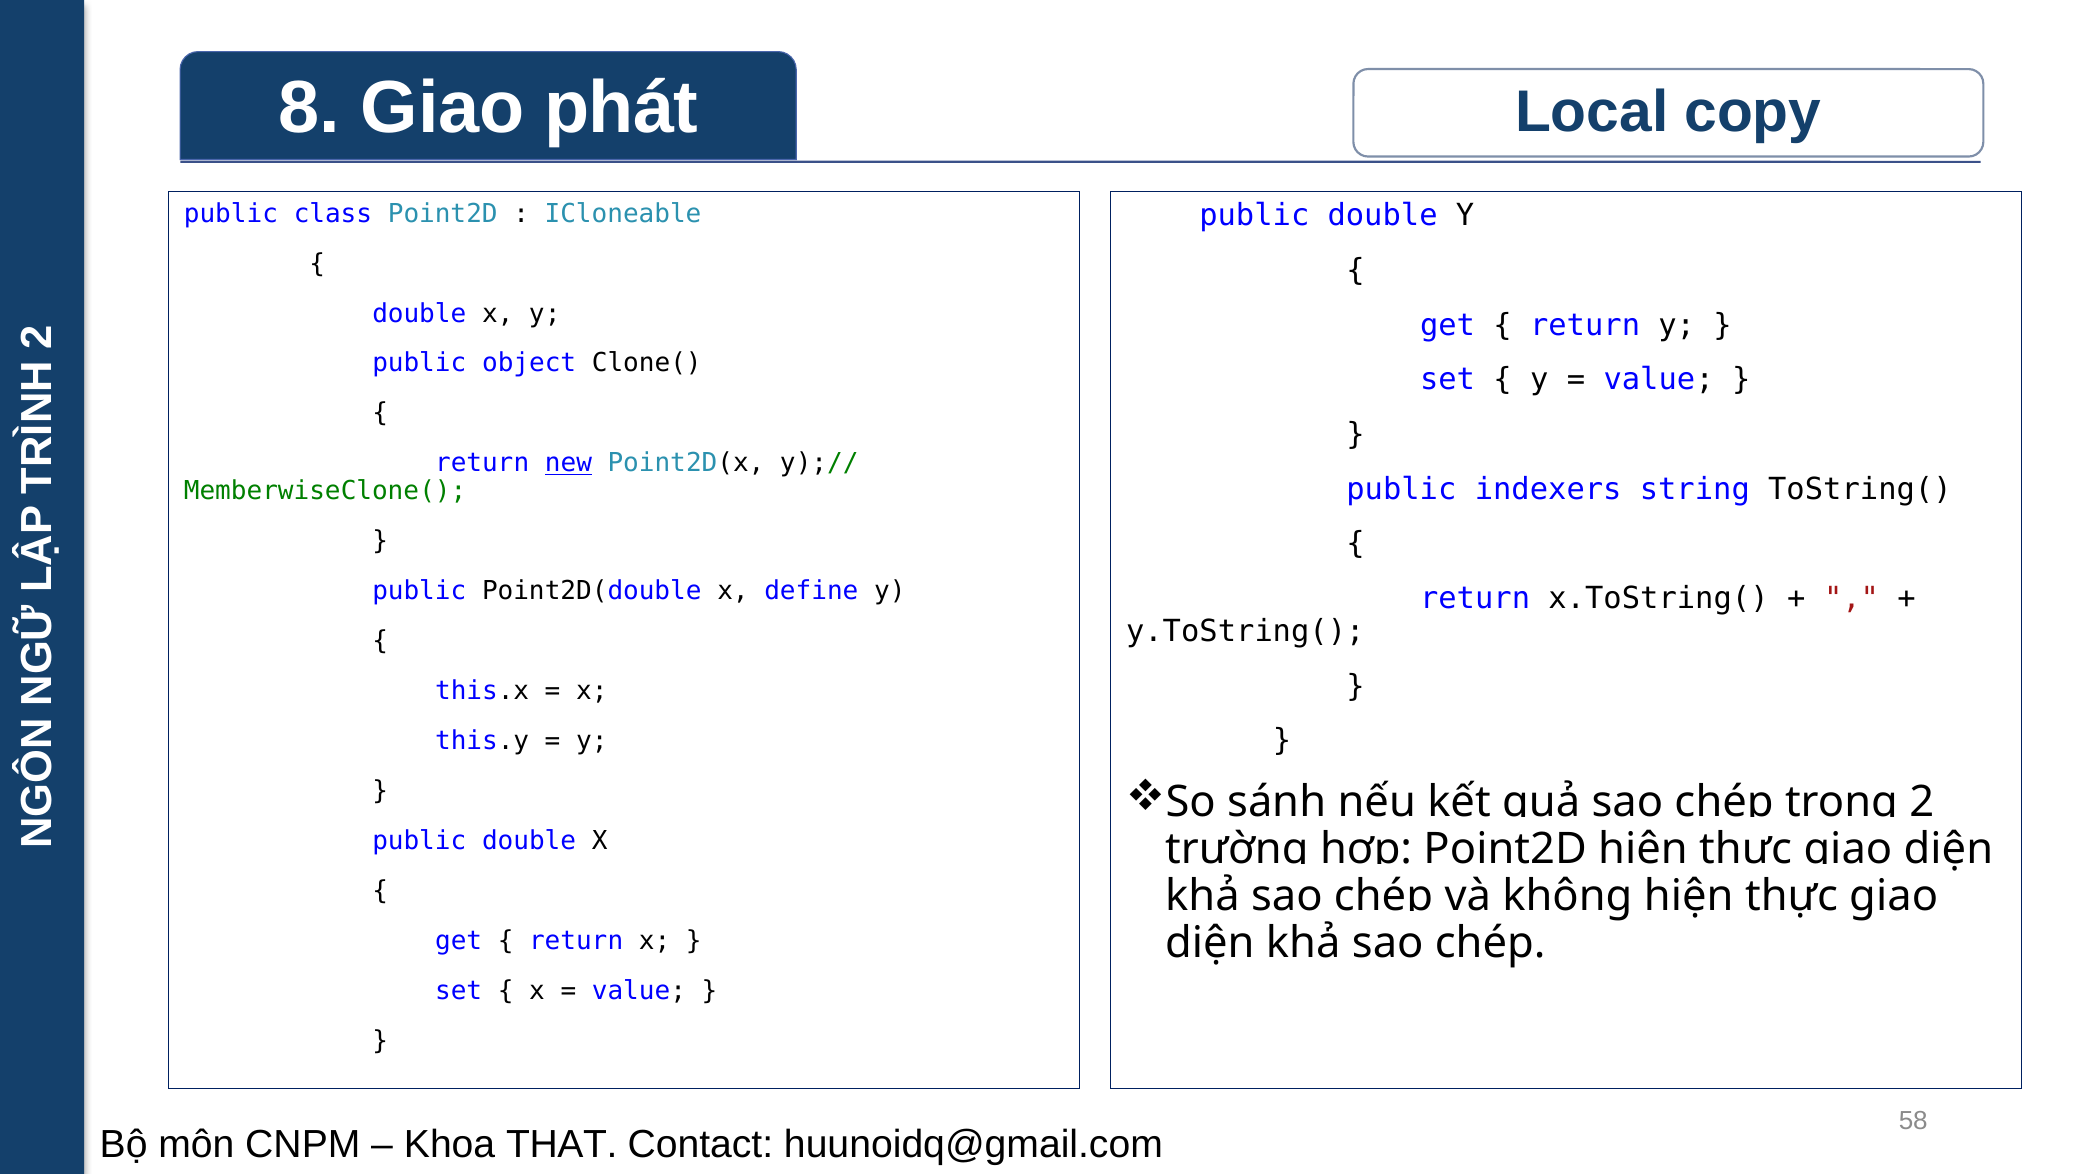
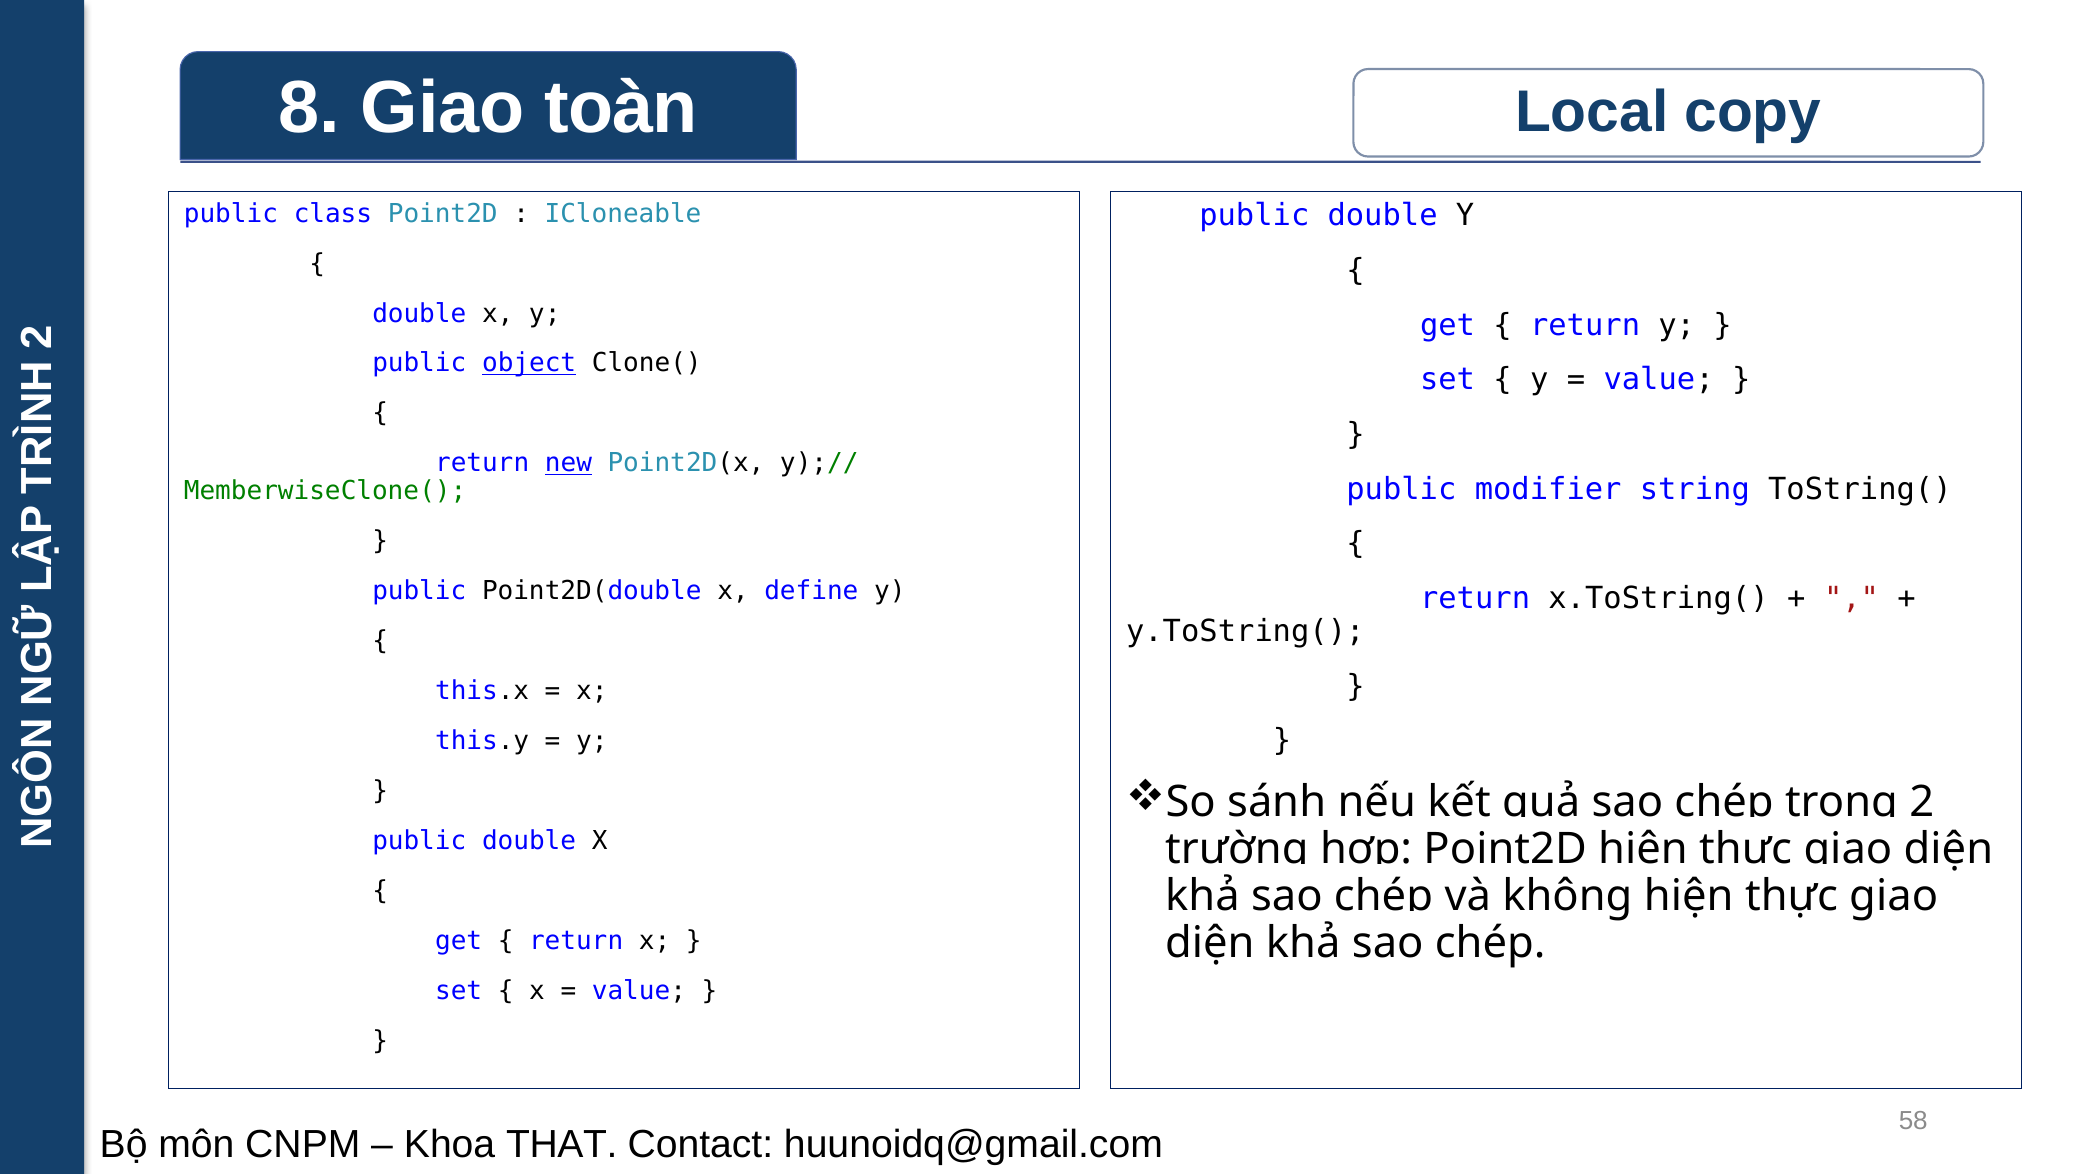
phát: phát -> toàn
object underline: none -> present
indexers: indexers -> modifier
